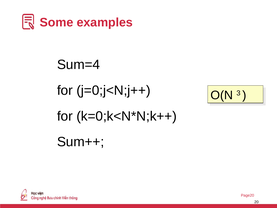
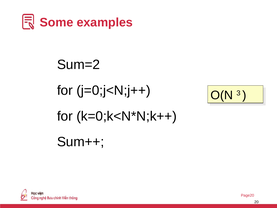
Sum=4: Sum=4 -> Sum=2
